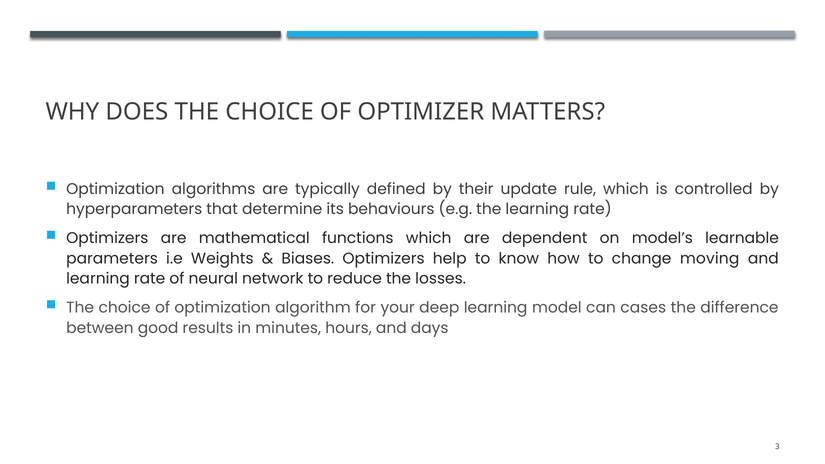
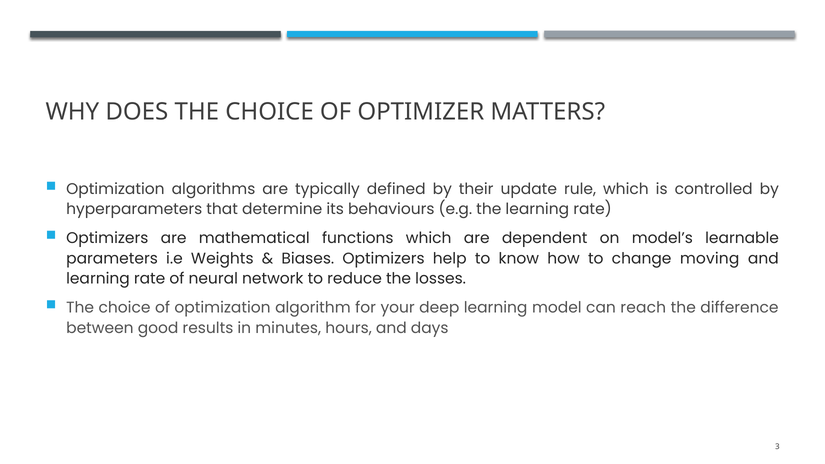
cases: cases -> reach
